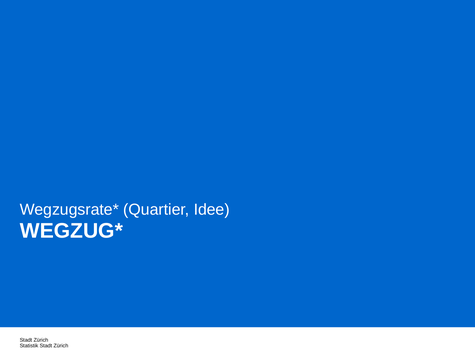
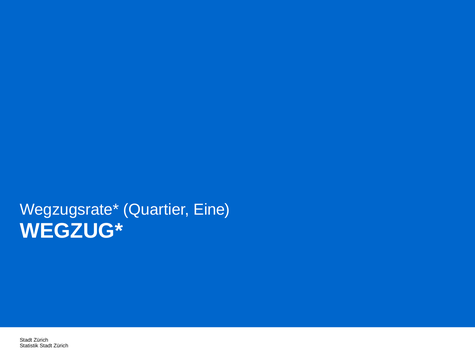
Idee: Idee -> Eine
